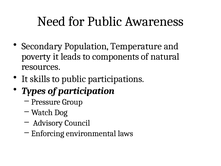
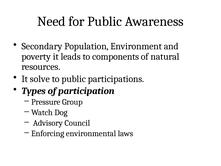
Temperature: Temperature -> Environment
skills: skills -> solve
